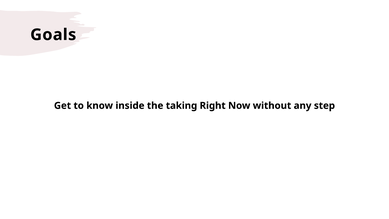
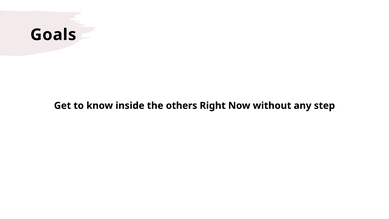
taking: taking -> others
